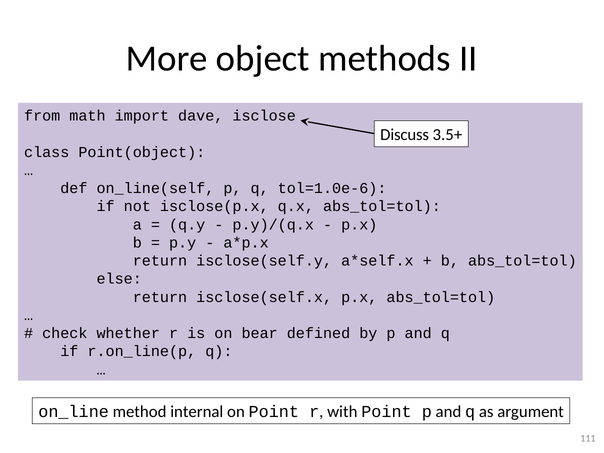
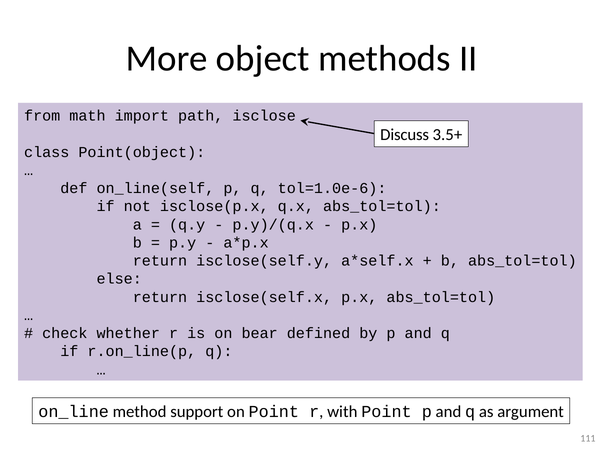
dave: dave -> path
internal: internal -> support
